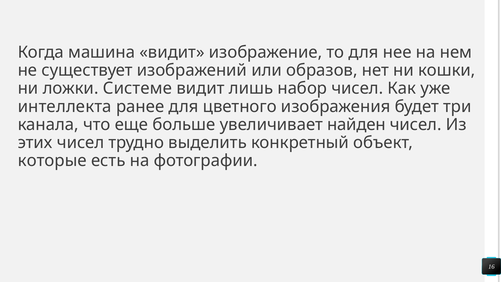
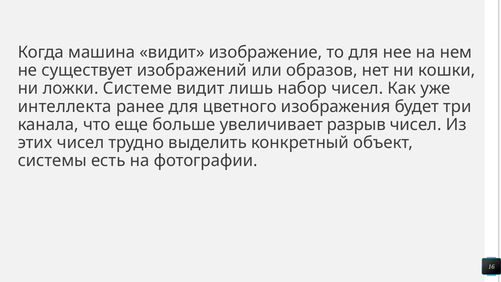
найден: найден -> разрыв
которые: которые -> системы
